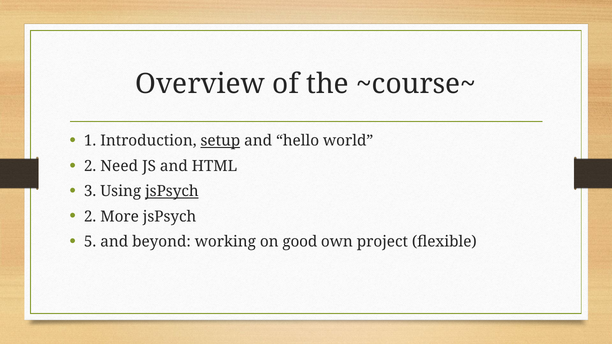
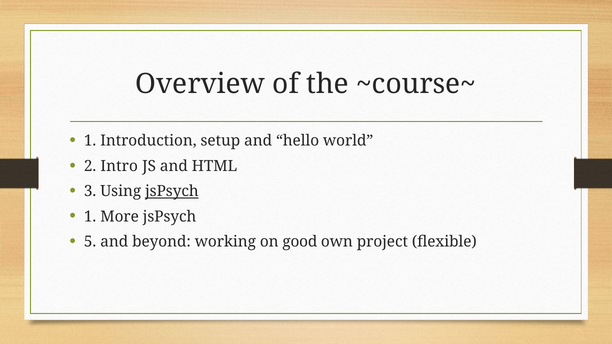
setup underline: present -> none
Need: Need -> Intro
2 at (90, 217): 2 -> 1
